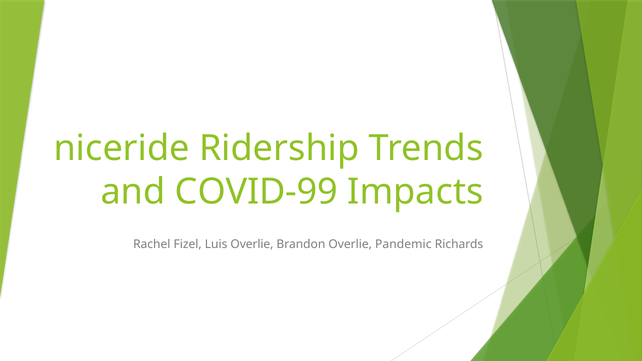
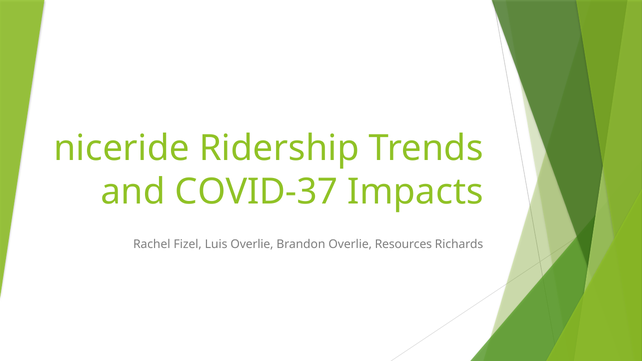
COVID-99: COVID-99 -> COVID-37
Pandemic: Pandemic -> Resources
